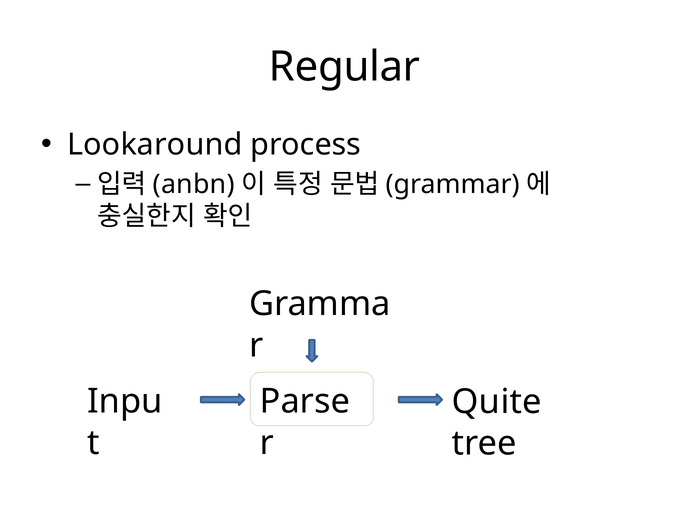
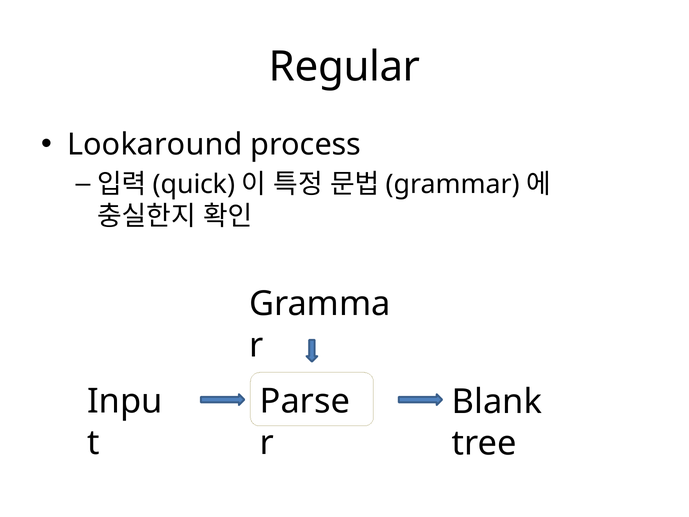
anbn: anbn -> quick
Quite: Quite -> Blank
